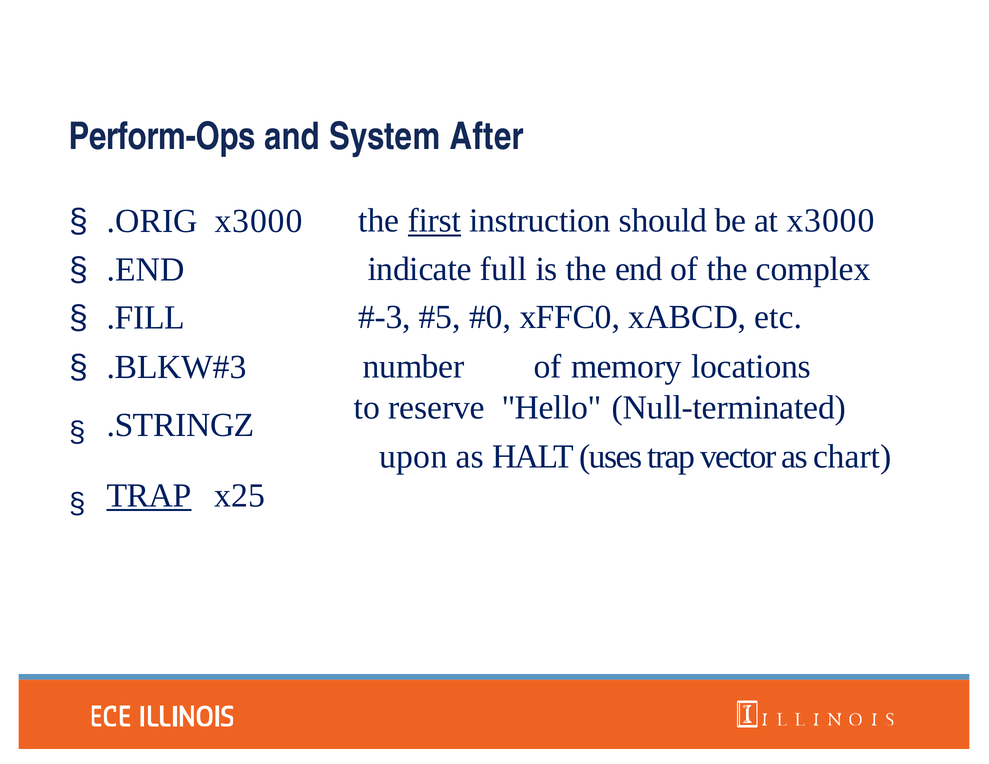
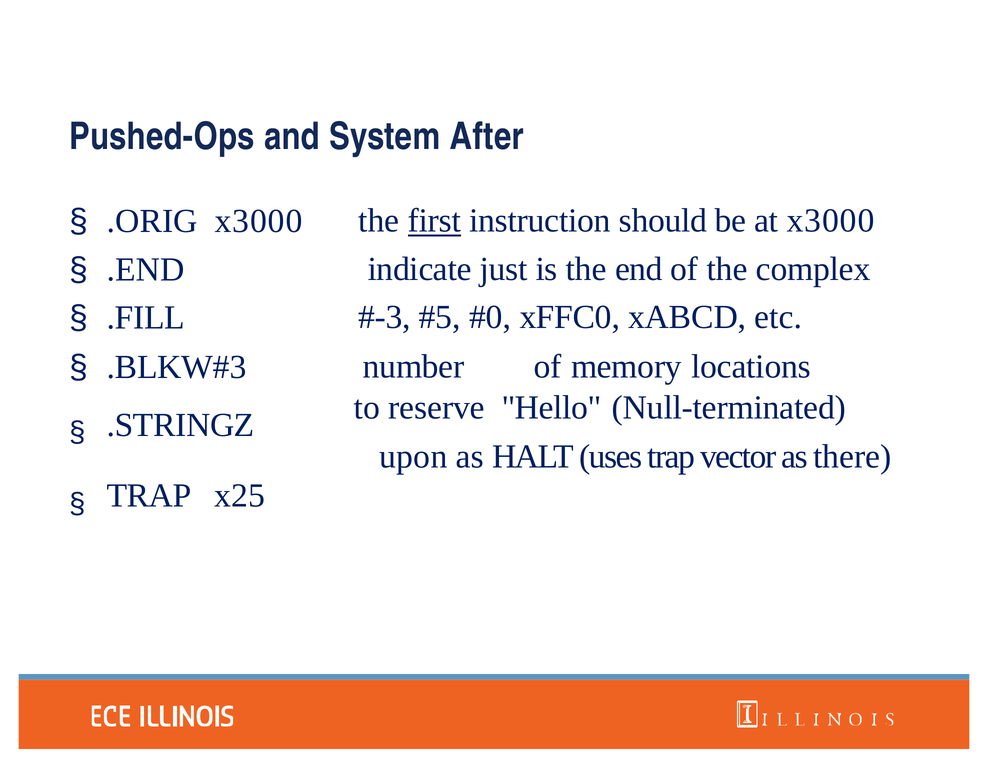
Perform-Ops: Perform-Ops -> Pushed-Ops
full: full -> just
chart: chart -> there
TRAP at (149, 496) underline: present -> none
